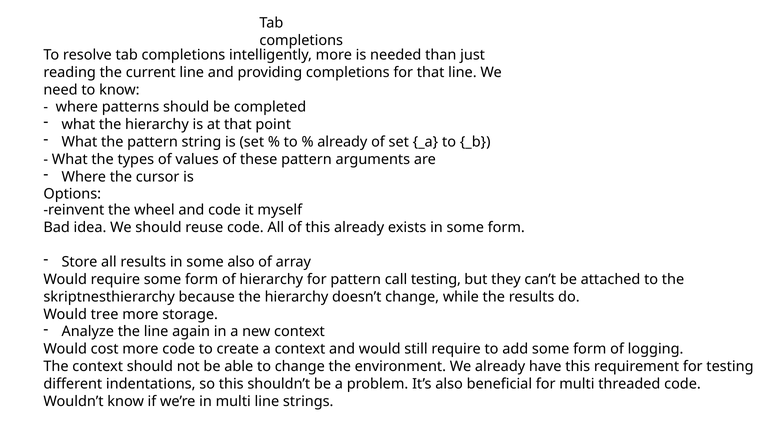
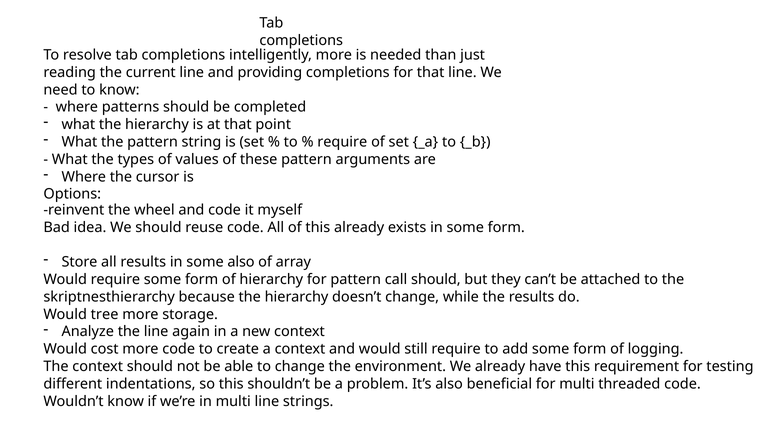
already at (342, 142): already -> require
call testing: testing -> should
